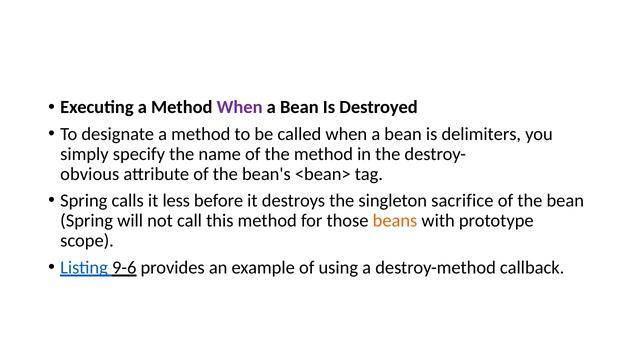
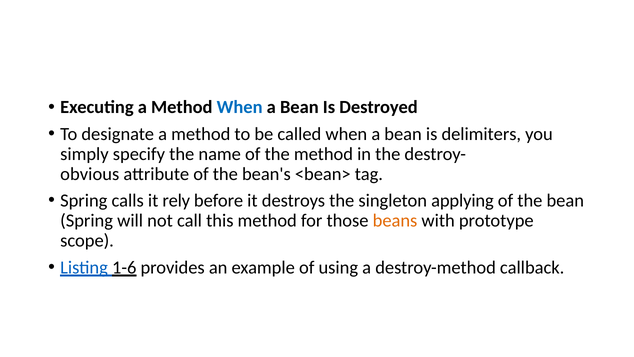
When at (240, 107) colour: purple -> blue
less: less -> rely
sacrifice: sacrifice -> applying
9-6: 9-6 -> 1-6
